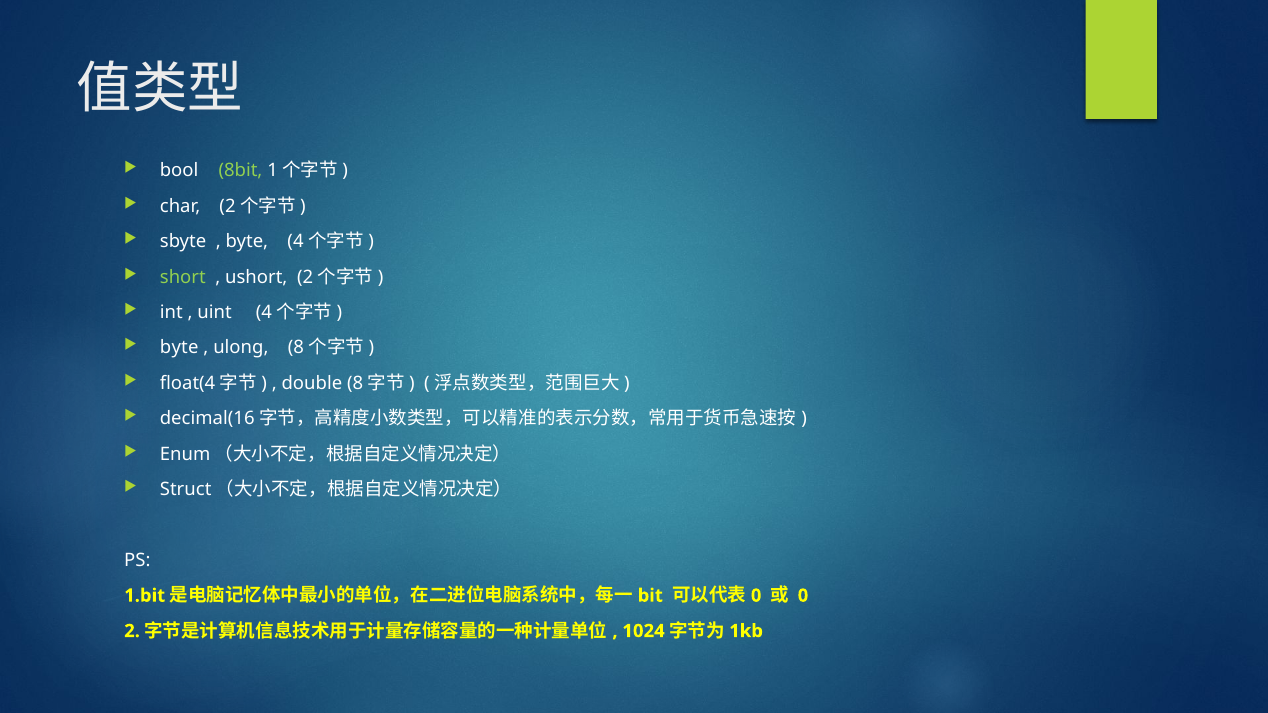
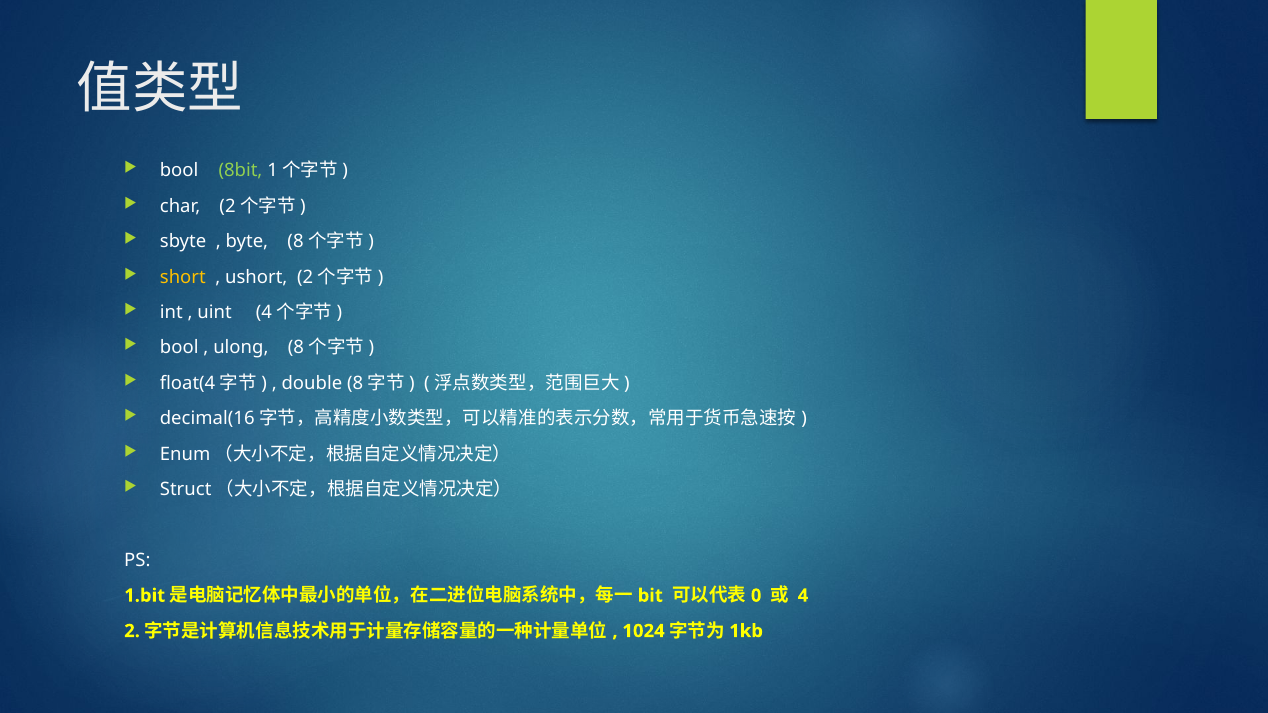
4: 4 -> 8
short colour: light green -> yellow
byte at (179, 348): byte -> bool
0 at (803, 596): 0 -> 4
